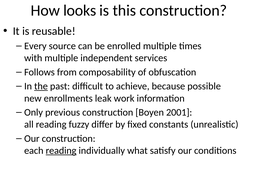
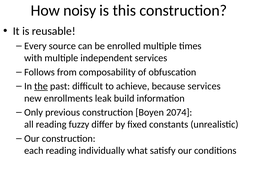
looks: looks -> noisy
because possible: possible -> services
work: work -> build
2001: 2001 -> 2074
reading at (61, 150) underline: present -> none
